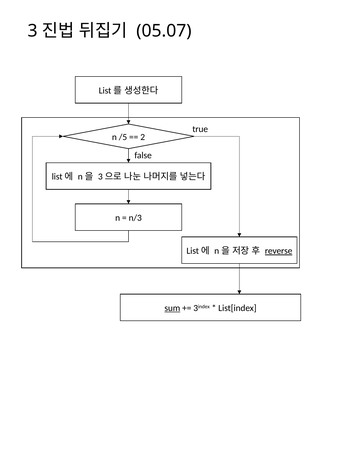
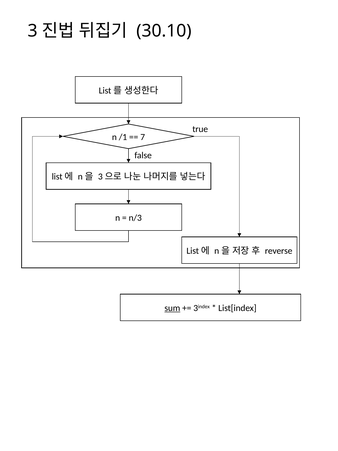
05.07: 05.07 -> 30.10
/5: /5 -> /1
2: 2 -> 7
reverse underline: present -> none
